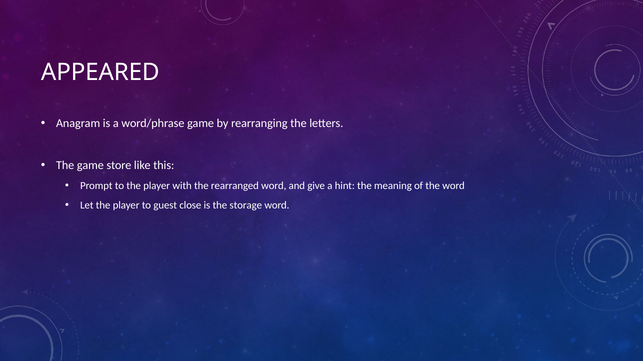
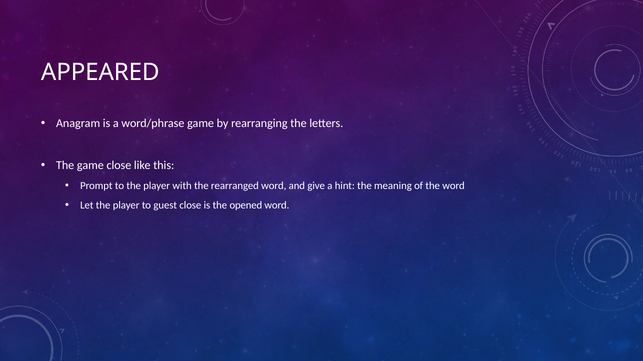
game store: store -> close
storage: storage -> opened
